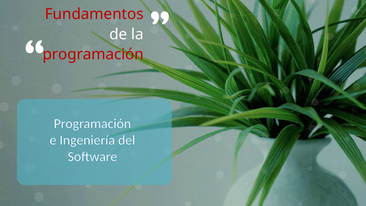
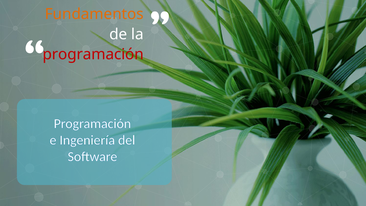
Fundamentos colour: red -> orange
